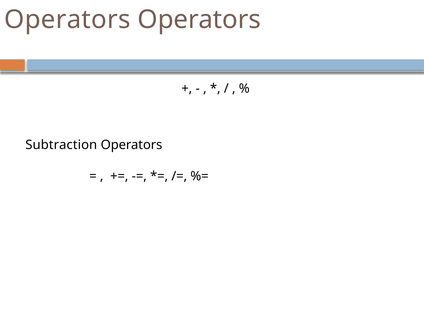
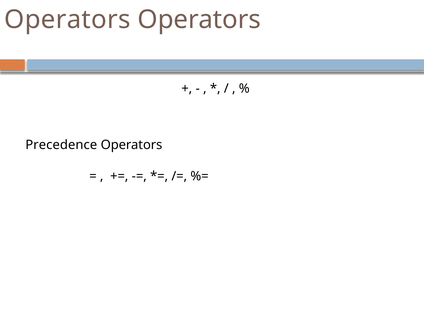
Subtraction: Subtraction -> Precedence
